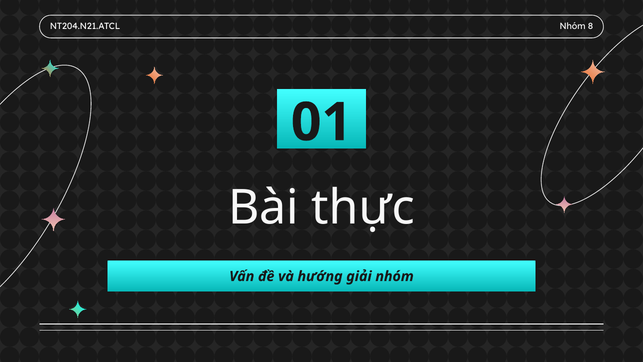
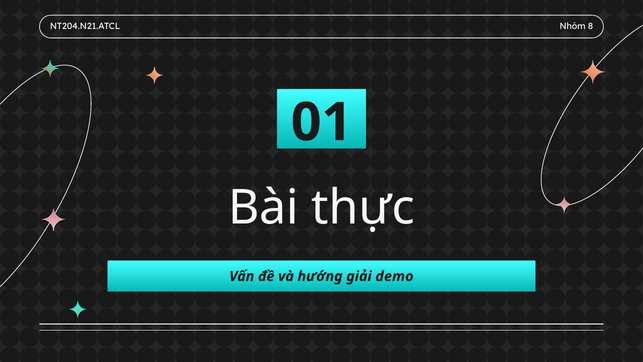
giải nhóm: nhóm -> demo
